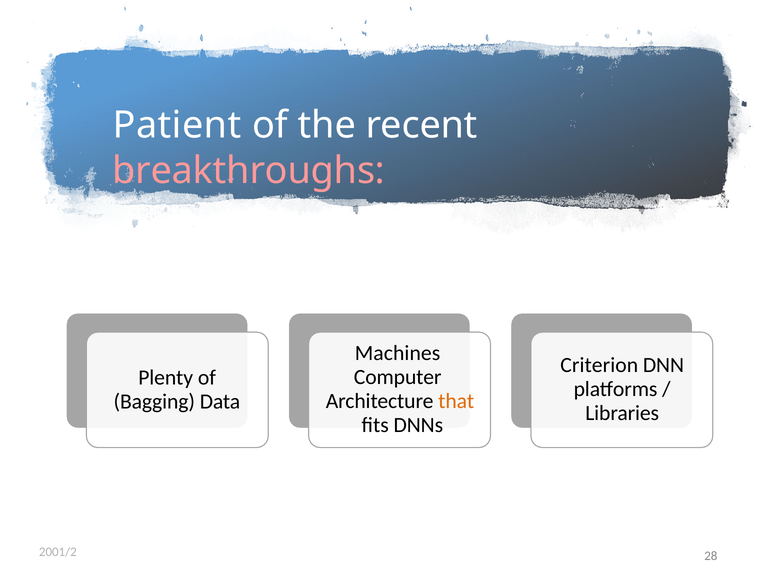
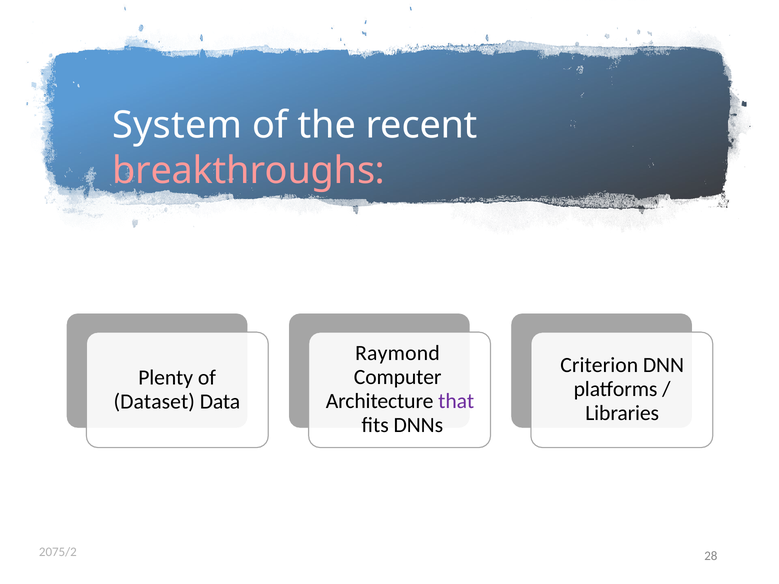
Patient: Patient -> System
Machines: Machines -> Raymond
that colour: orange -> purple
Bagging: Bagging -> Dataset
2001/2: 2001/2 -> 2075/2
